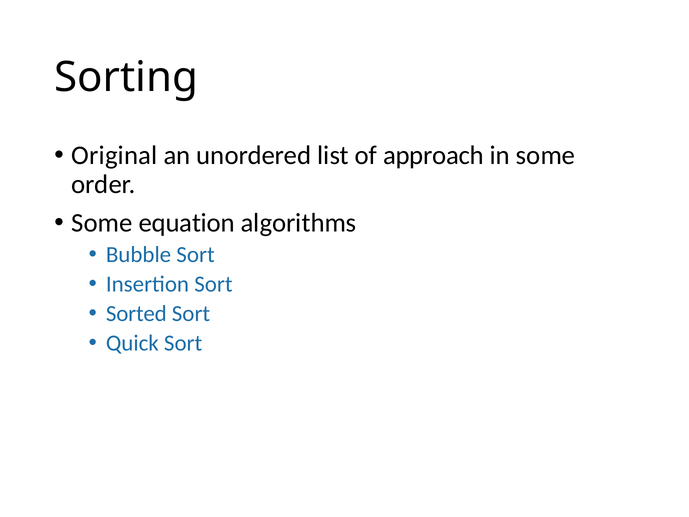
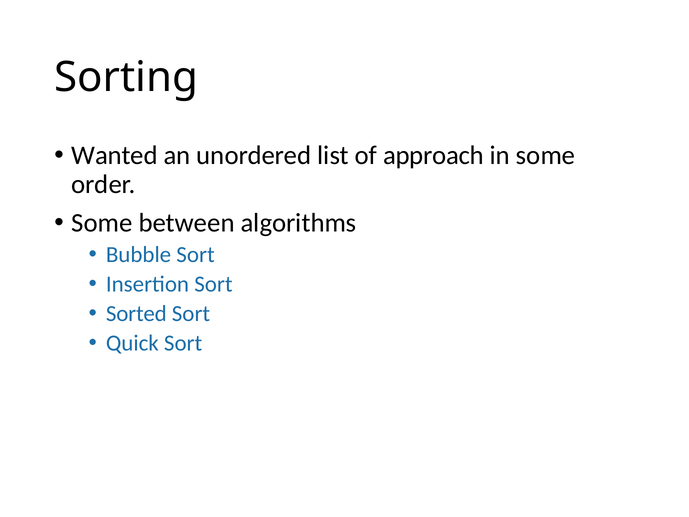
Original: Original -> Wanted
equation: equation -> between
